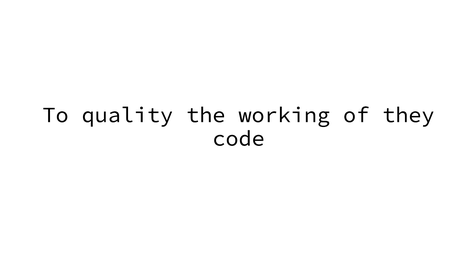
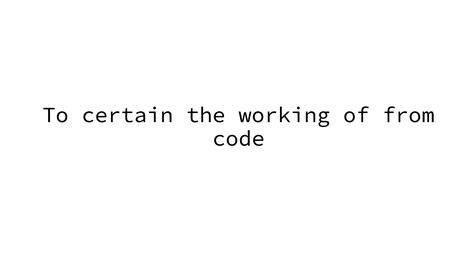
quality: quality -> certain
they: they -> from
